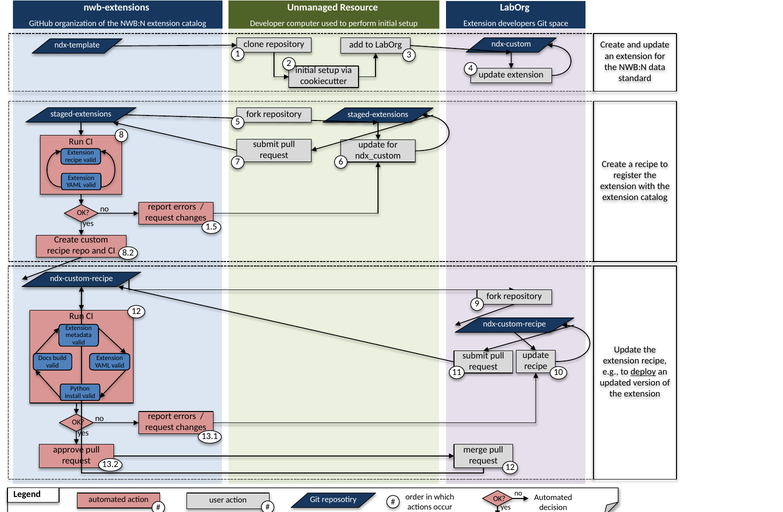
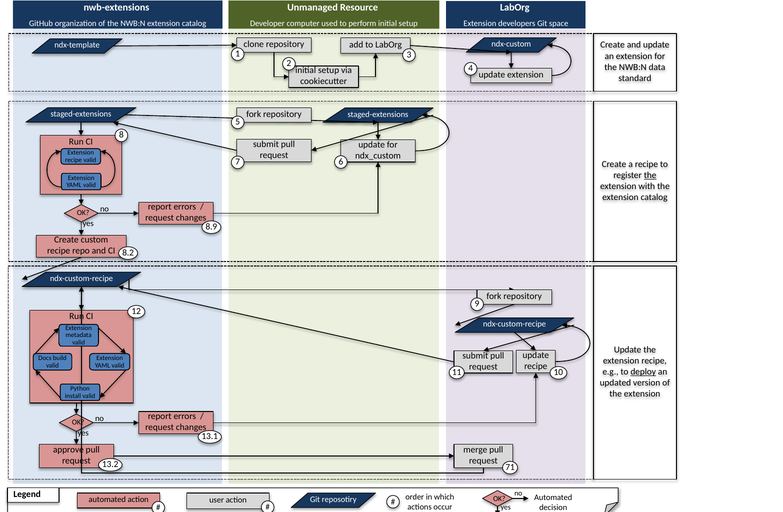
the at (650, 175) underline: none -> present
1.5: 1.5 -> 8.9
13.2 12: 12 -> 71
